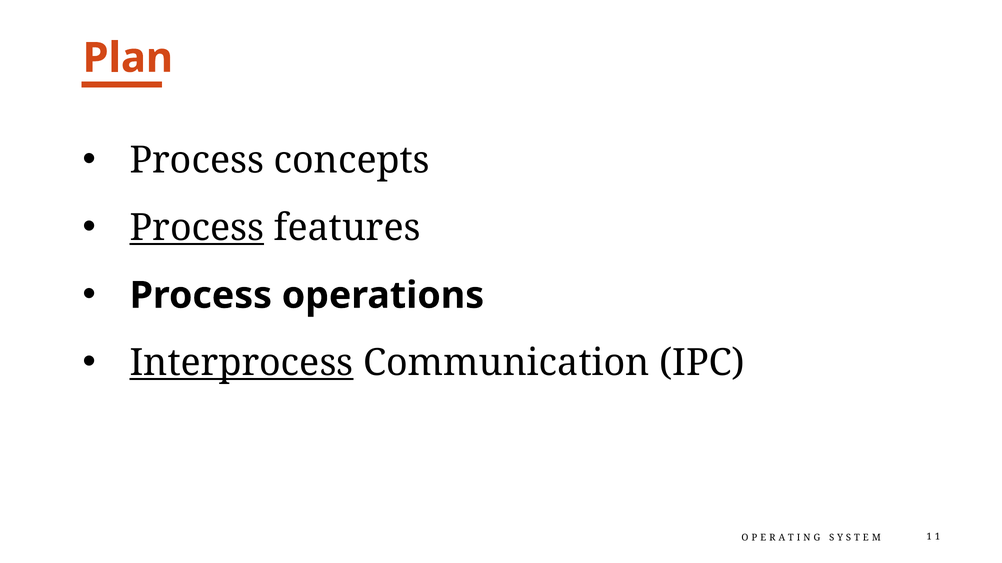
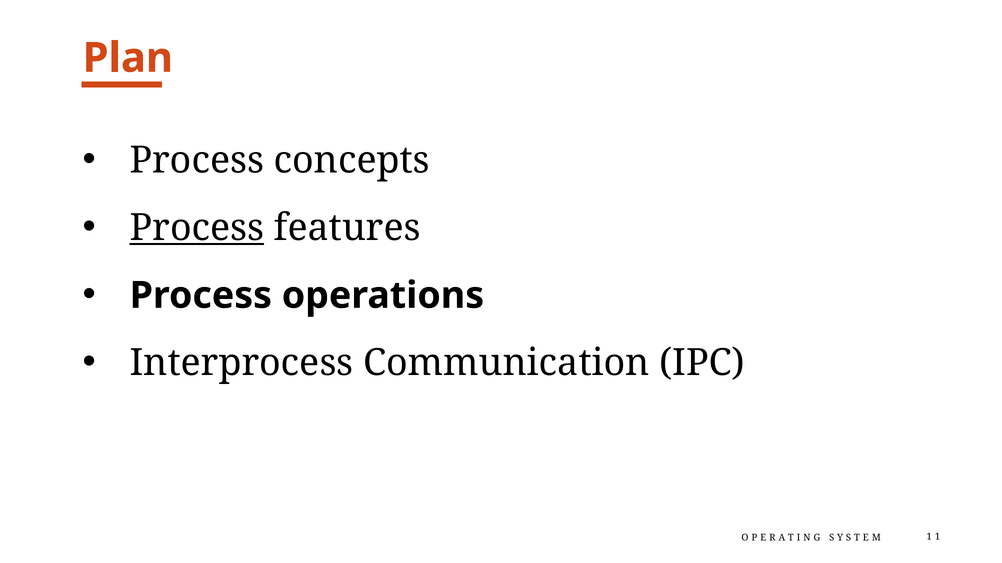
Interprocess underline: present -> none
